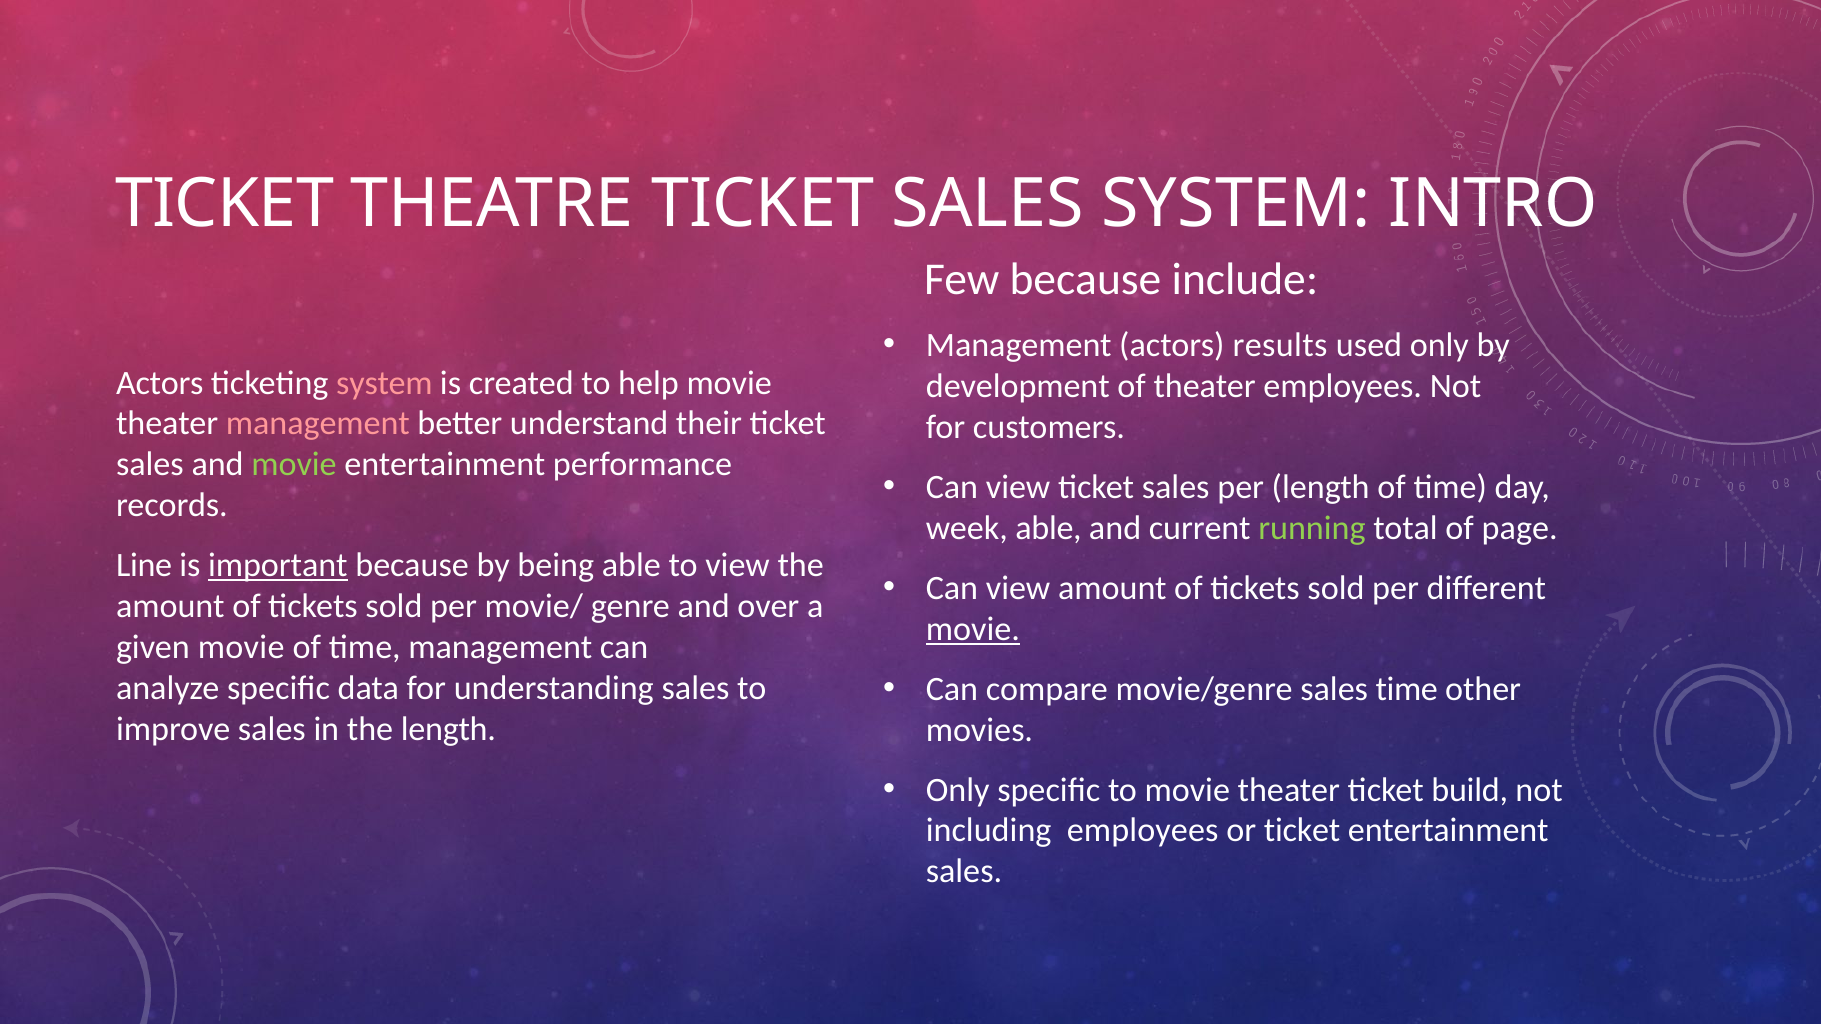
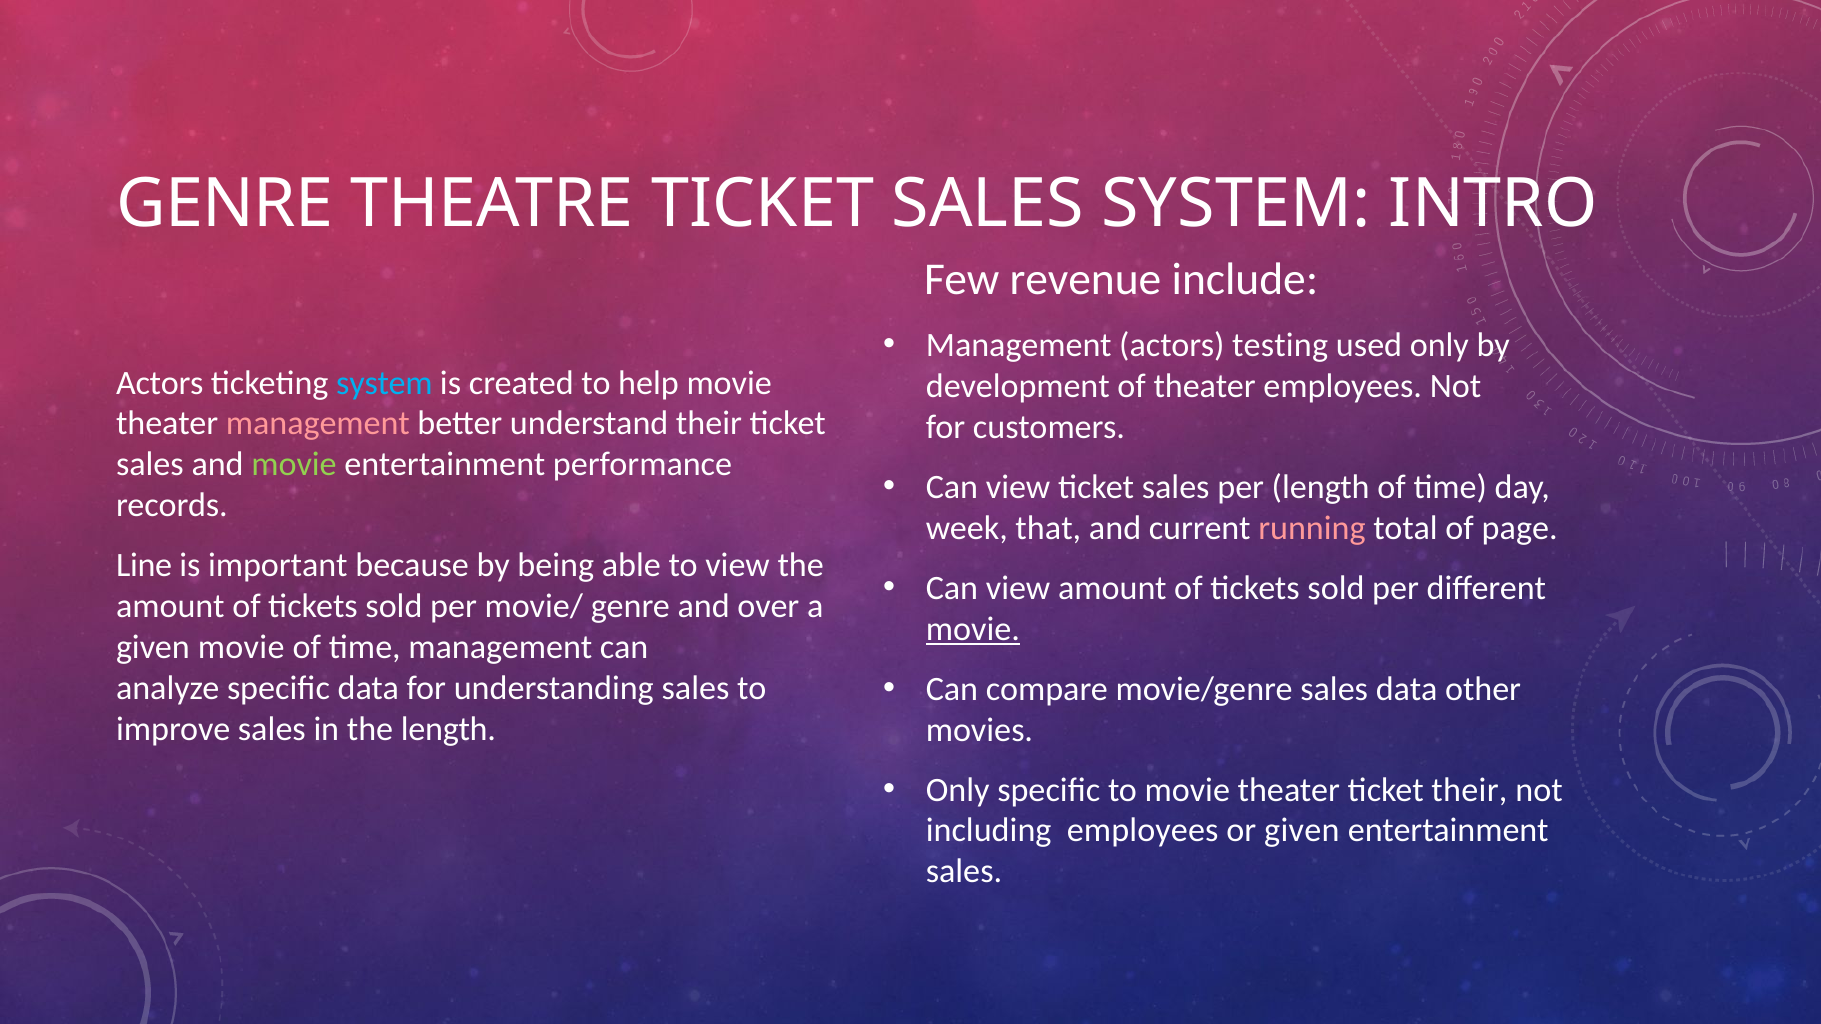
TICKET at (225, 205): TICKET -> GENRE
Few because: because -> revenue
results: results -> testing
system at (384, 383) colour: pink -> light blue
week able: able -> that
running colour: light green -> pink
important underline: present -> none
sales time: time -> data
ticket build: build -> their
or ticket: ticket -> given
